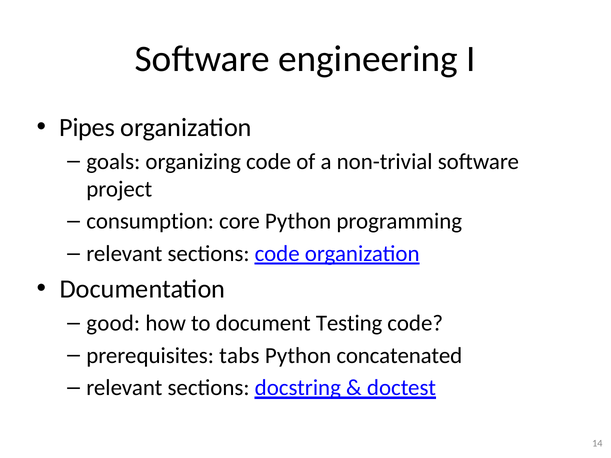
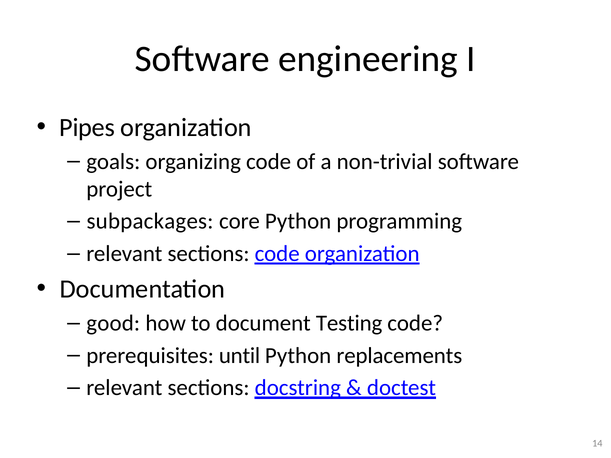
consumption: consumption -> subpackages
tabs: tabs -> until
concatenated: concatenated -> replacements
